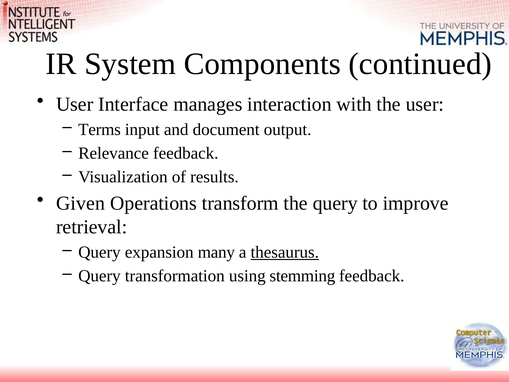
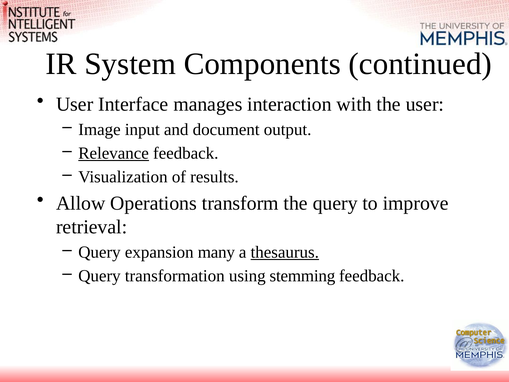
Terms: Terms -> Image
Relevance underline: none -> present
Given: Given -> Allow
